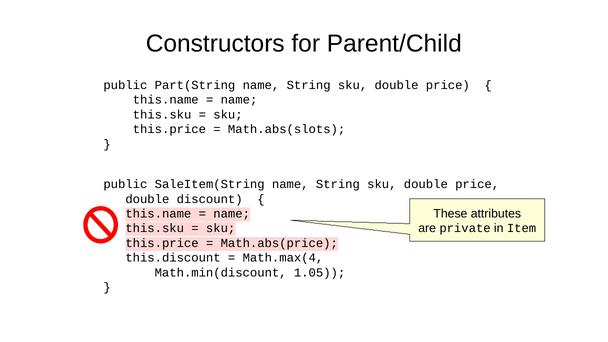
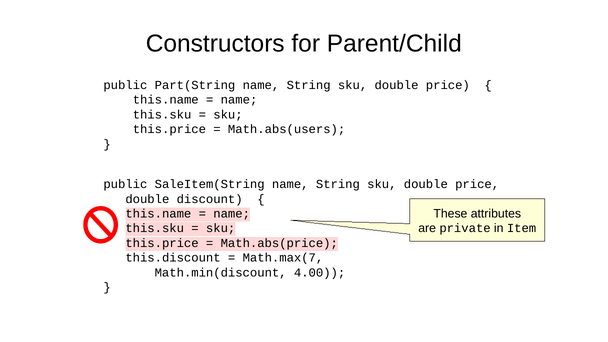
Math.abs(slots: Math.abs(slots -> Math.abs(users
Math.max(4: Math.max(4 -> Math.max(7
1.05: 1.05 -> 4.00
